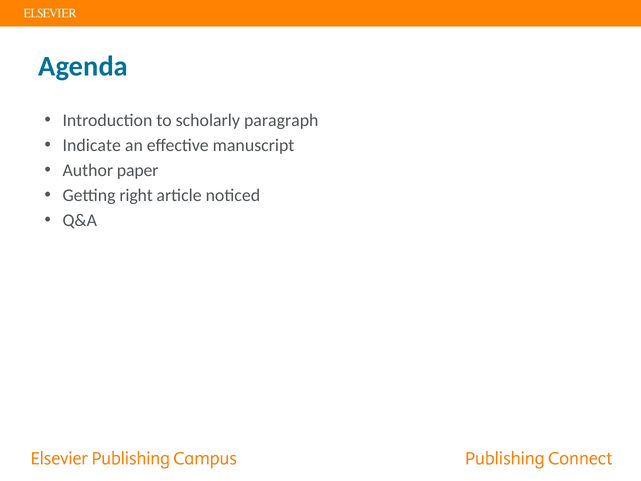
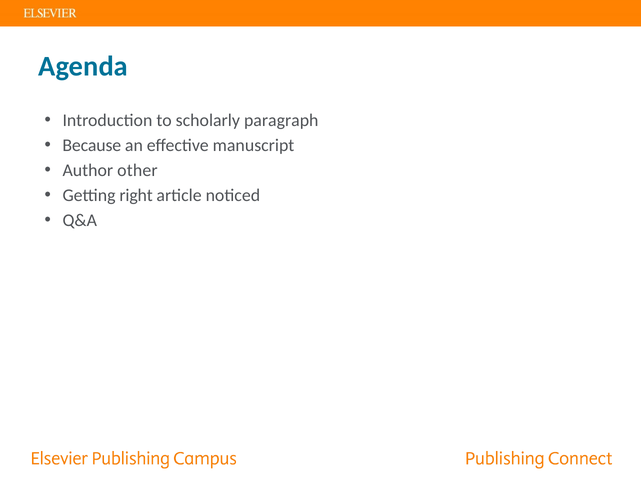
Indicate: Indicate -> Because
paper: paper -> other
